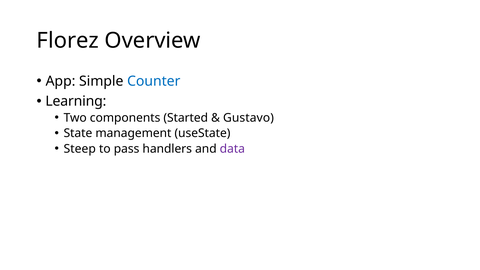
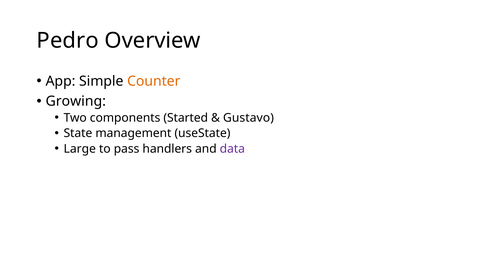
Florez: Florez -> Pedro
Counter colour: blue -> orange
Learning: Learning -> Growing
Steep: Steep -> Large
